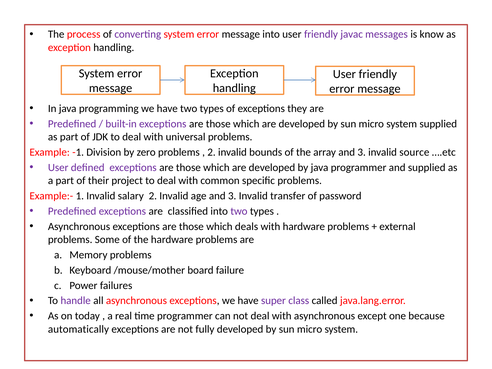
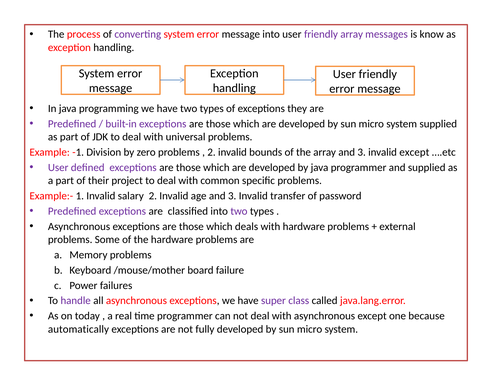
friendly javac: javac -> array
invalid source: source -> except
